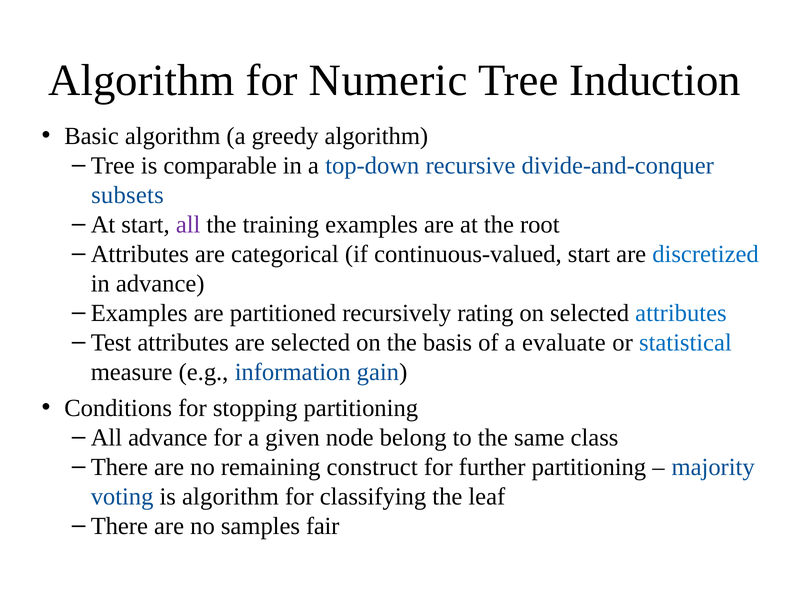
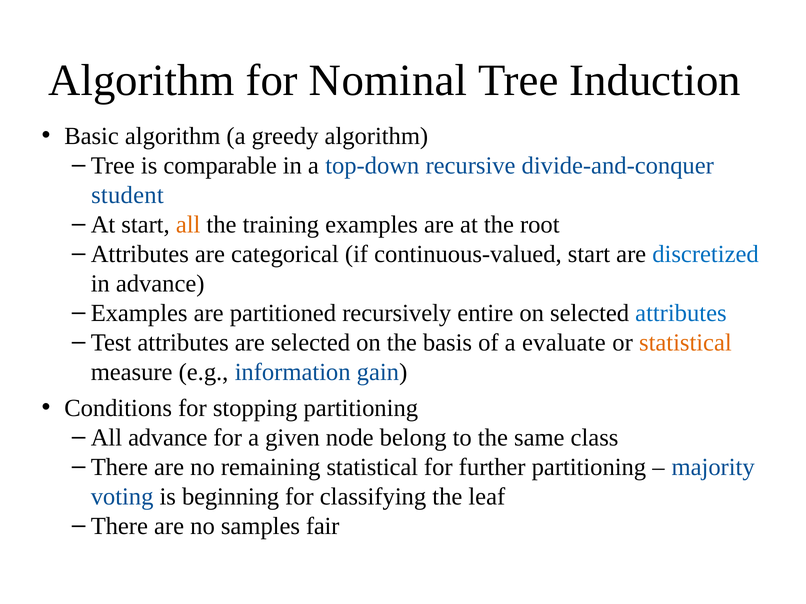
Numeric: Numeric -> Nominal
subsets: subsets -> student
all at (188, 225) colour: purple -> orange
rating: rating -> entire
statistical at (685, 343) colour: blue -> orange
remaining construct: construct -> statistical
is algorithm: algorithm -> beginning
